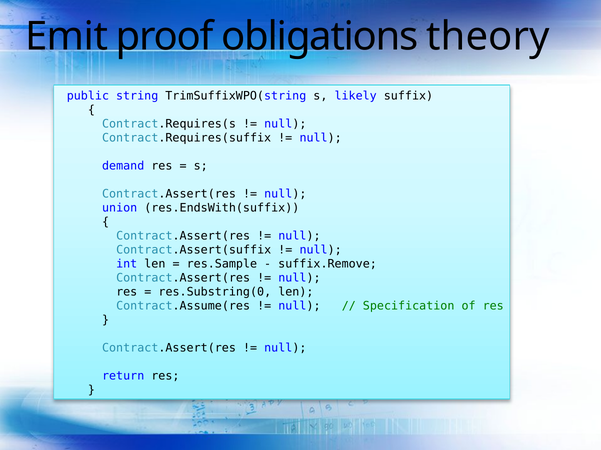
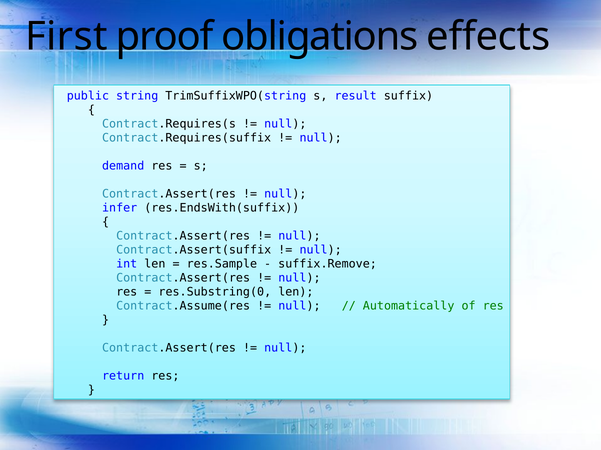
Emit: Emit -> First
theory: theory -> effects
likely: likely -> result
union: union -> infer
Specification: Specification -> Automatically
